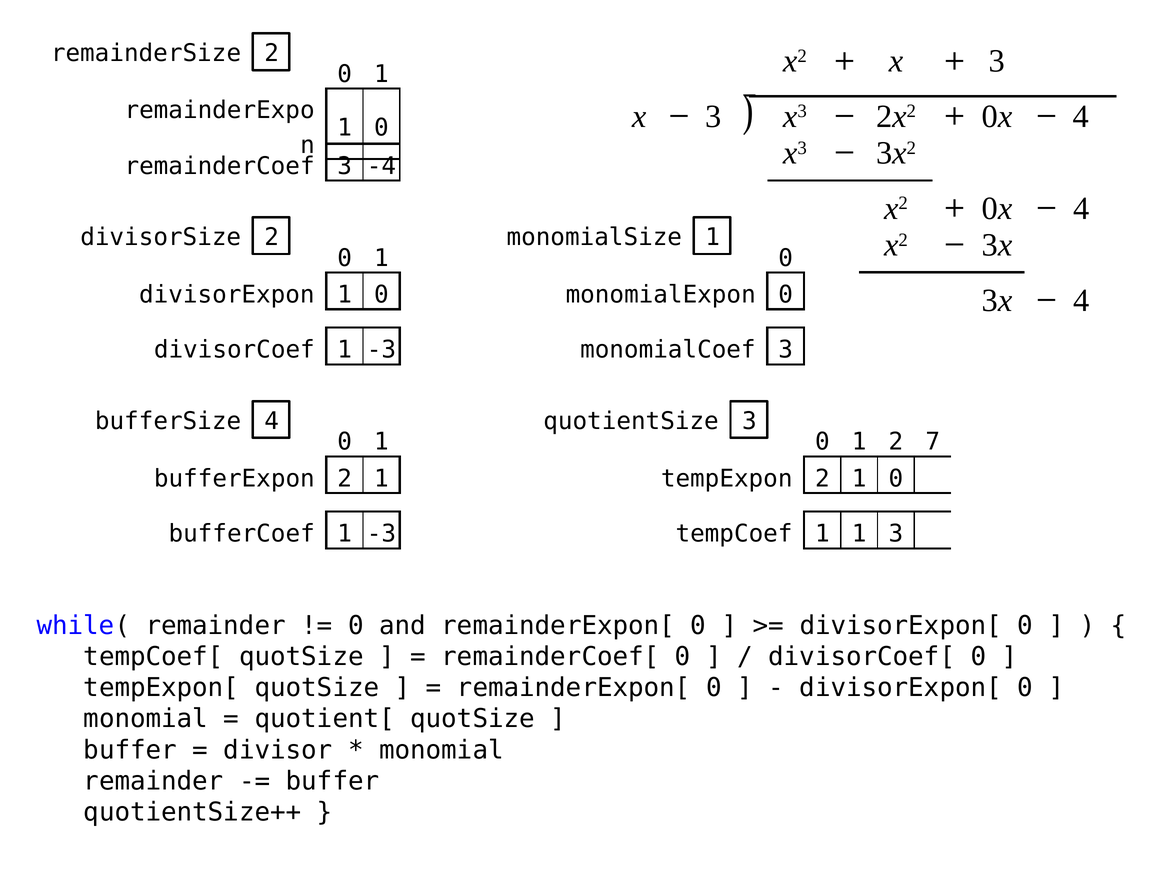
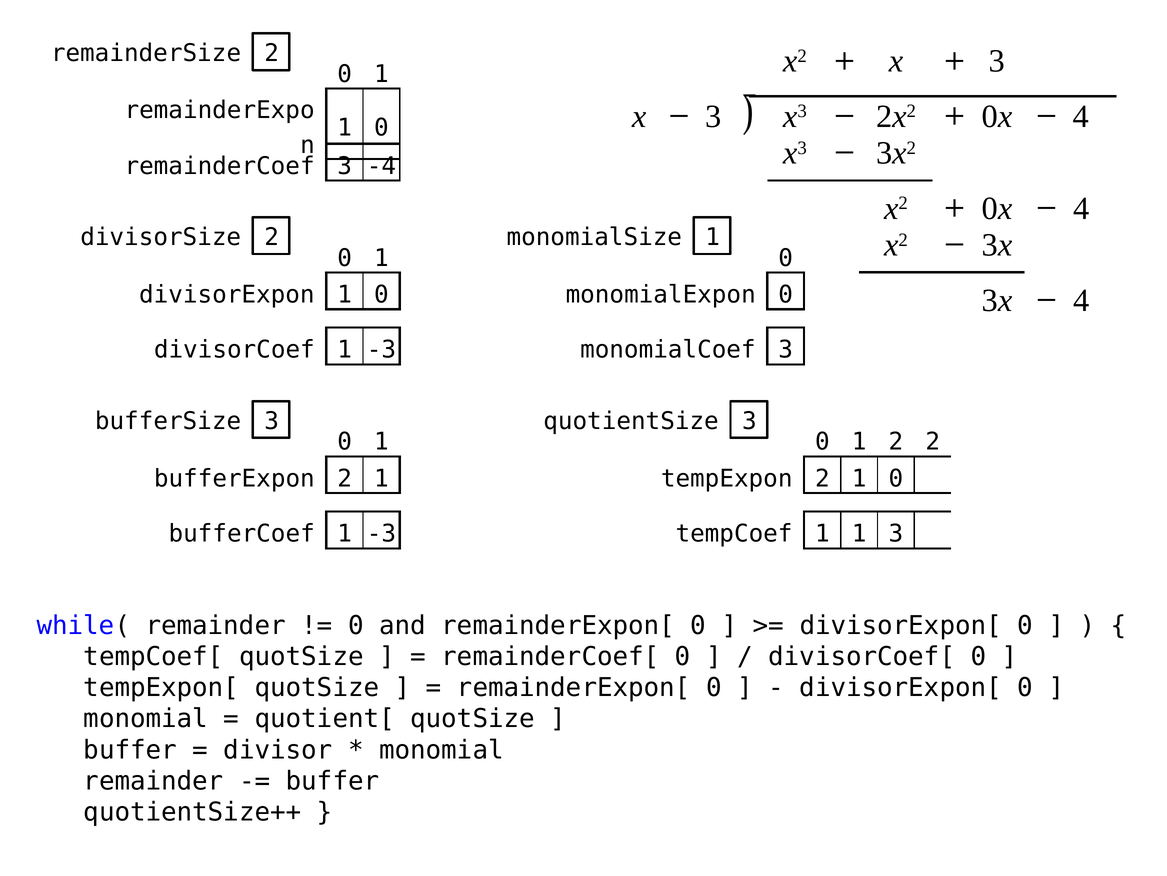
bufferSize 4: 4 -> 3
2 7: 7 -> 2
